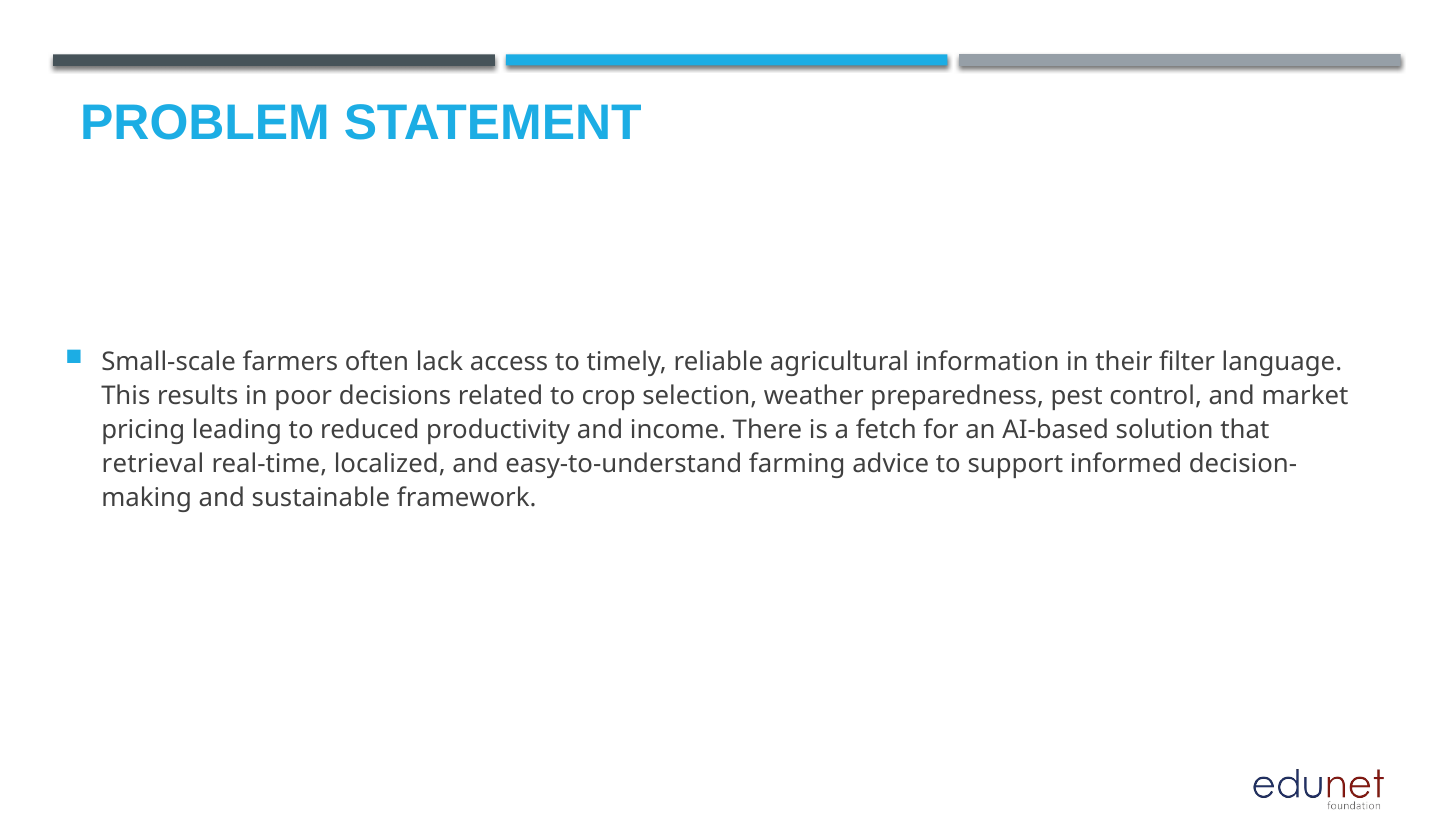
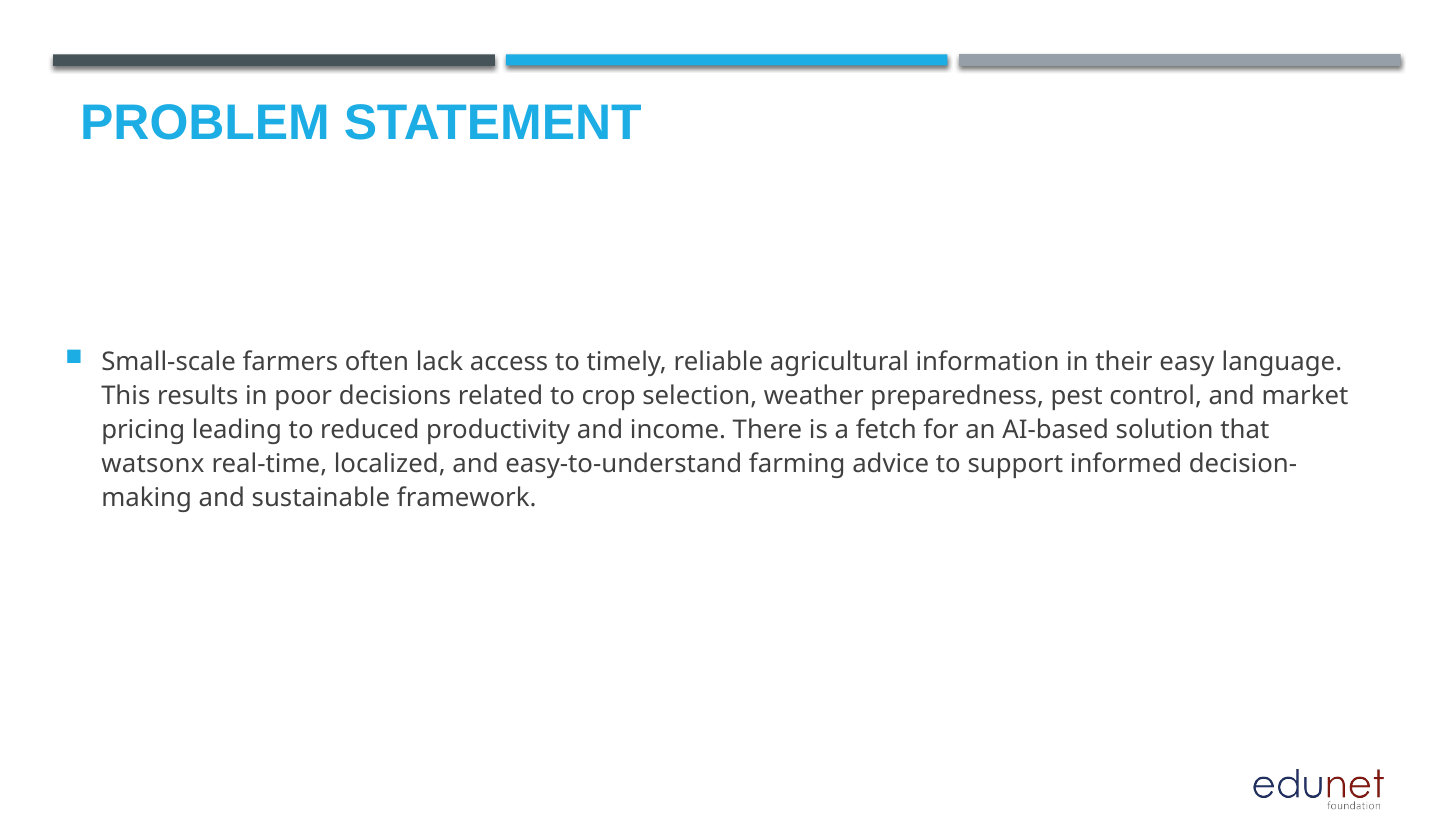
filter: filter -> easy
retrieval: retrieval -> watsonx
